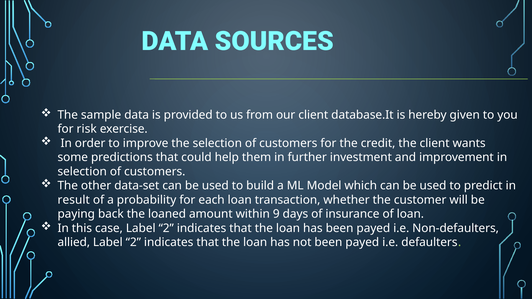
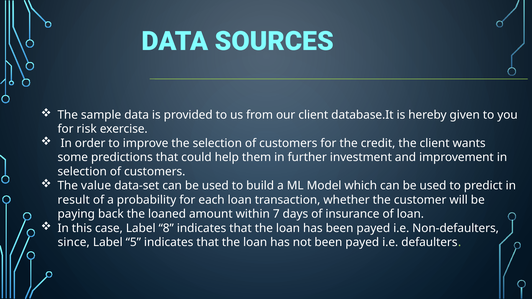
other: other -> value
9: 9 -> 7
case Label 2: 2 -> 8
allied: allied -> since
2 at (133, 243): 2 -> 5
